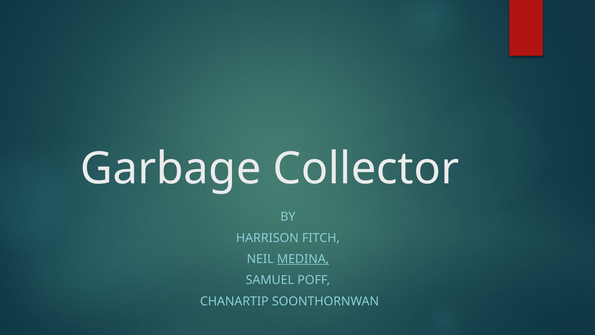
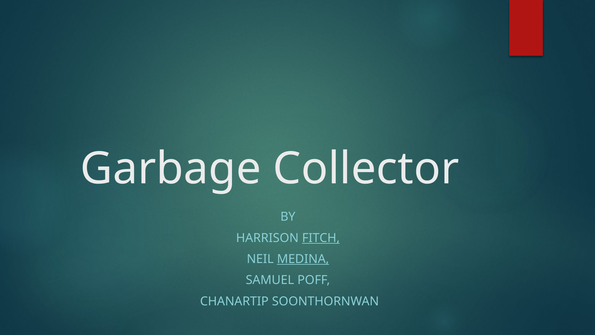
FITCH underline: none -> present
